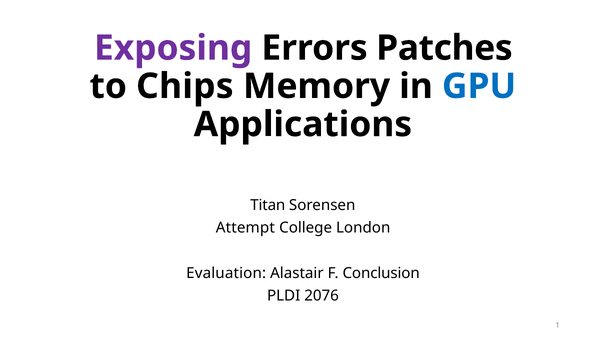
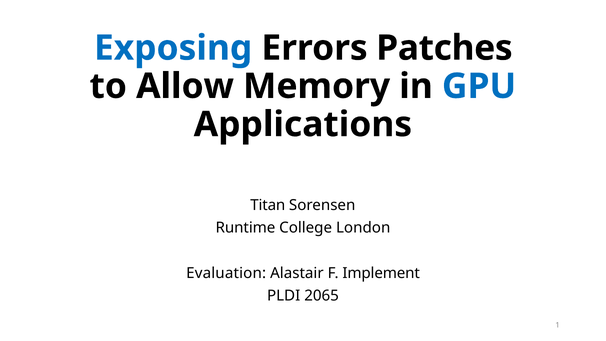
Exposing colour: purple -> blue
Chips: Chips -> Allow
Attempt: Attempt -> Runtime
Conclusion: Conclusion -> Implement
2076: 2076 -> 2065
